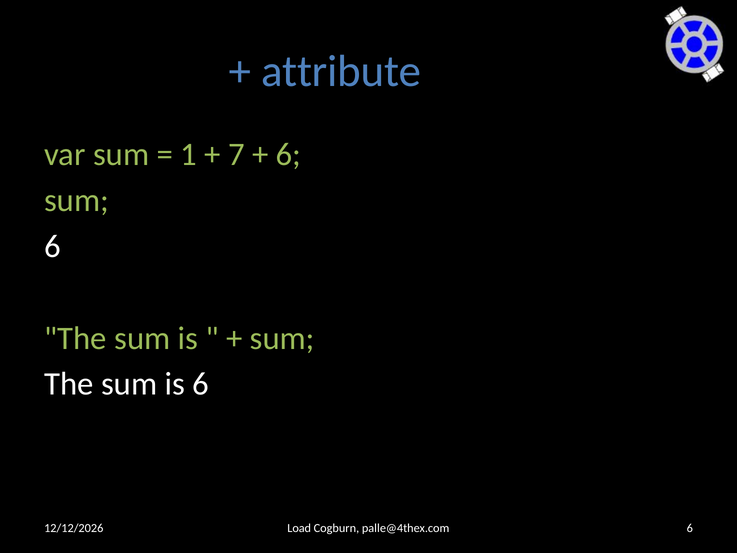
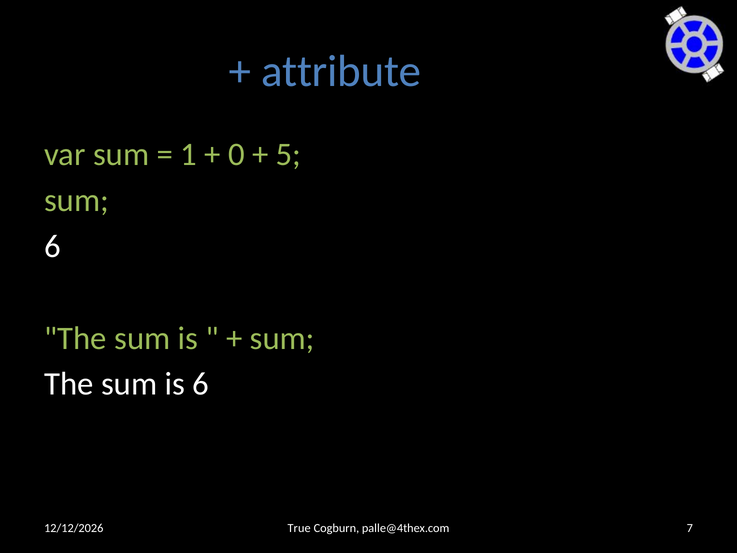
7: 7 -> 0
6 at (288, 155): 6 -> 5
Load: Load -> True
palle@4thex.com 6: 6 -> 7
